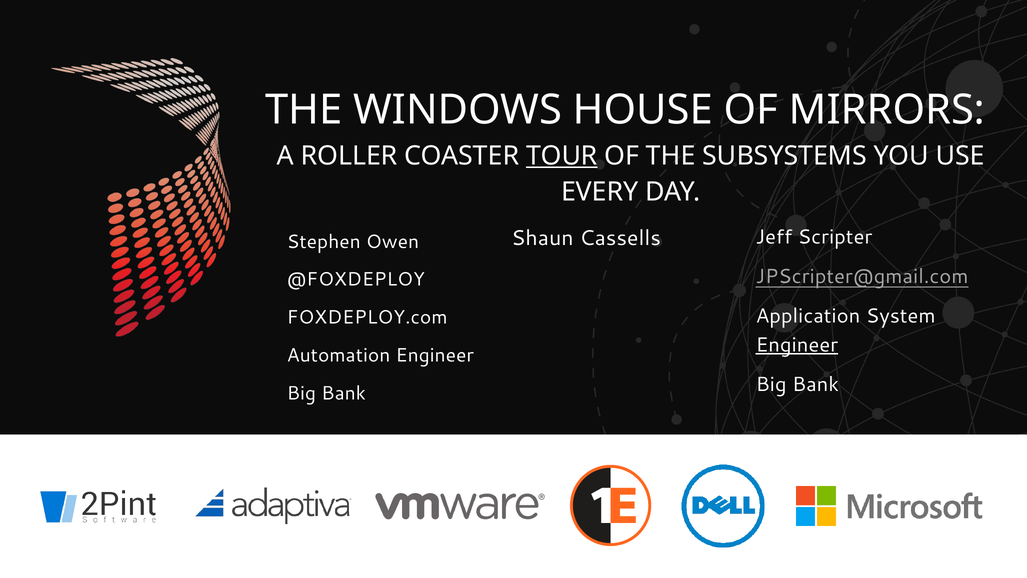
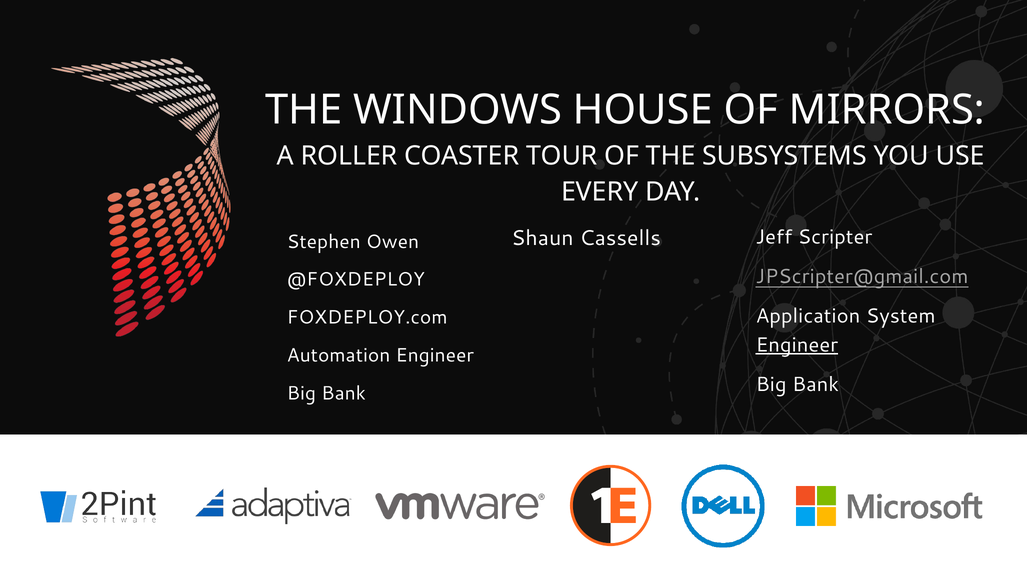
TOUR underline: present -> none
